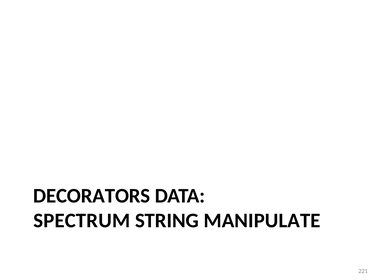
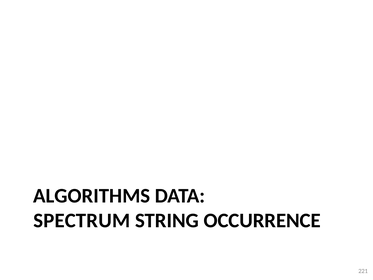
DECORATORS: DECORATORS -> ALGORITHMS
MANIPULATE: MANIPULATE -> OCCURRENCE
